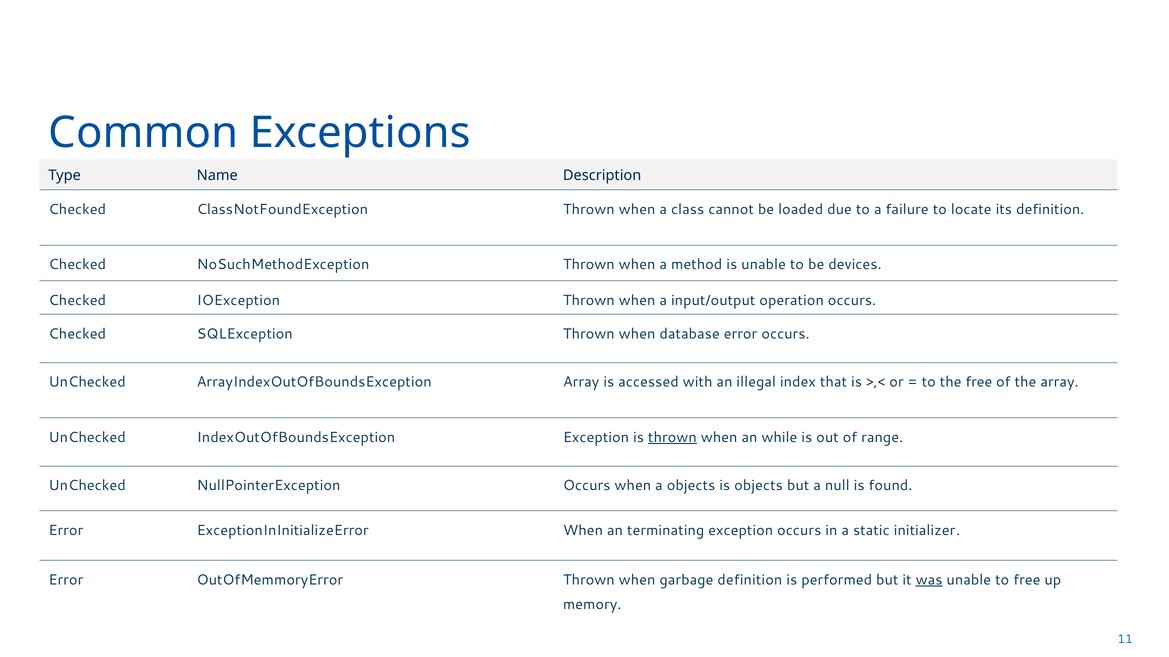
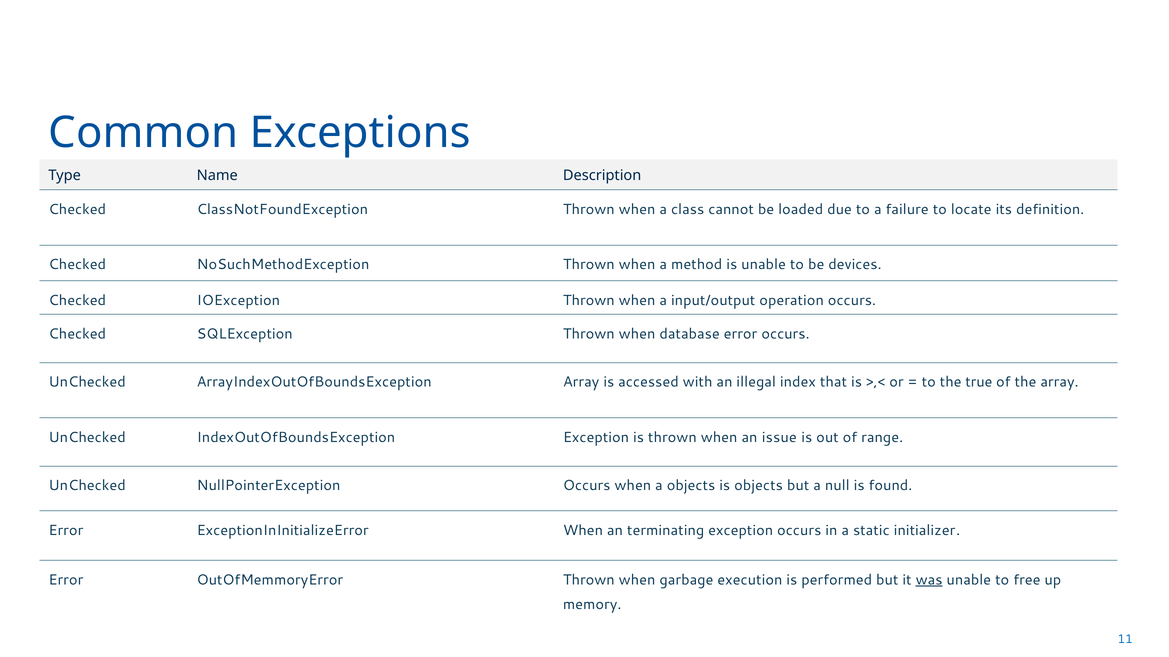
the free: free -> true
thrown at (672, 438) underline: present -> none
while: while -> issue
garbage definition: definition -> execution
